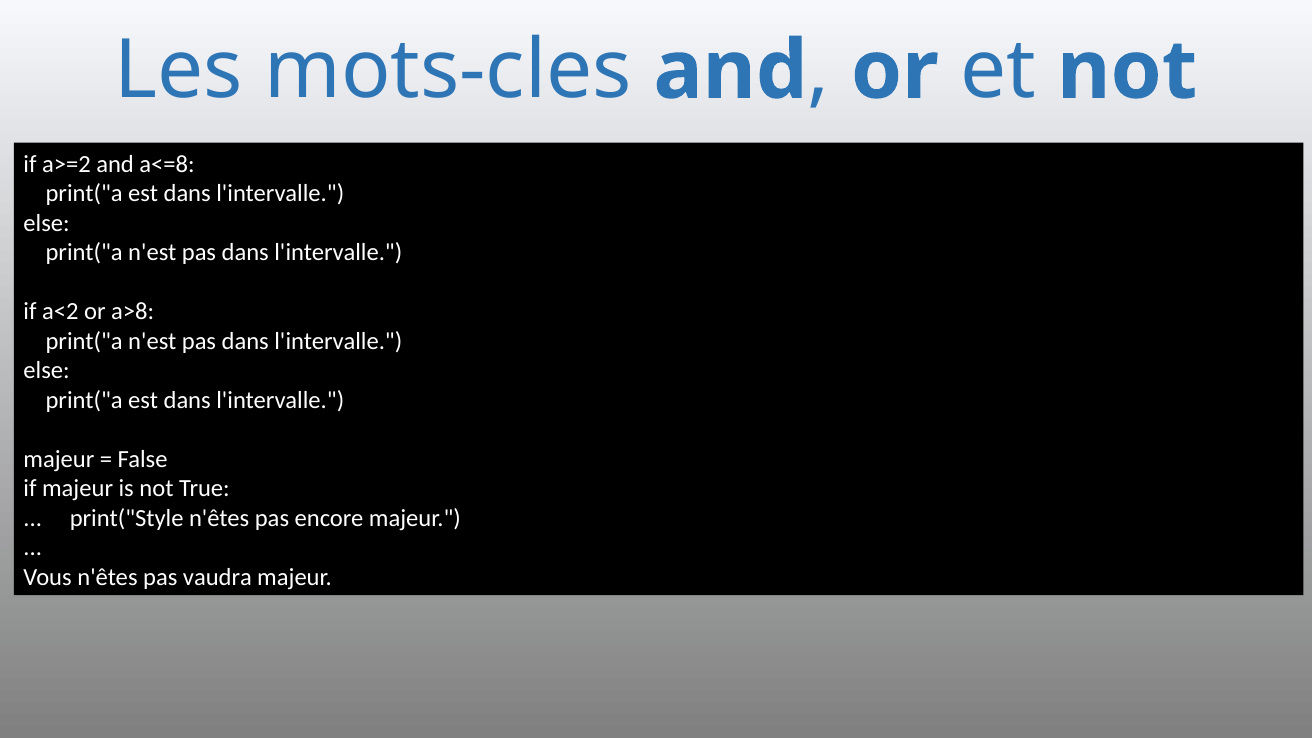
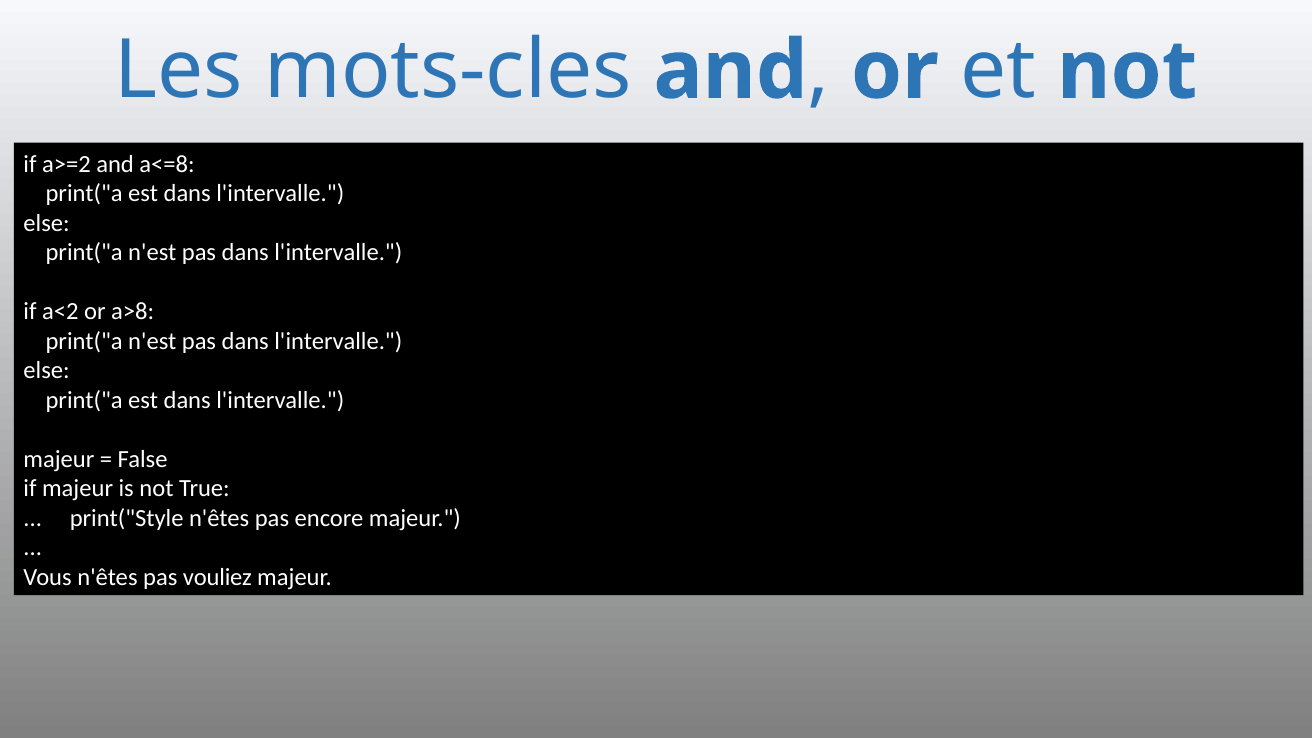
vaudra: vaudra -> vouliez
